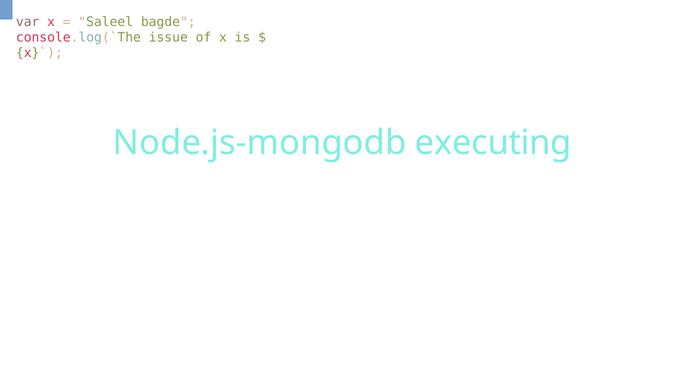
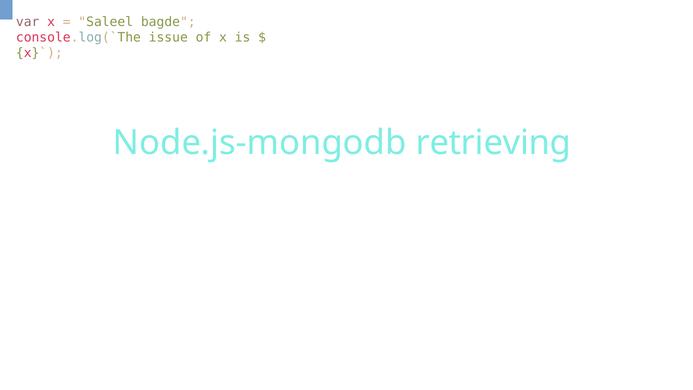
executing: executing -> retrieving
